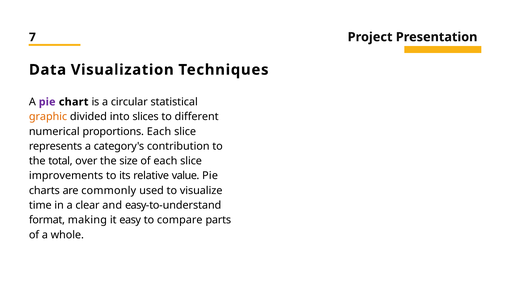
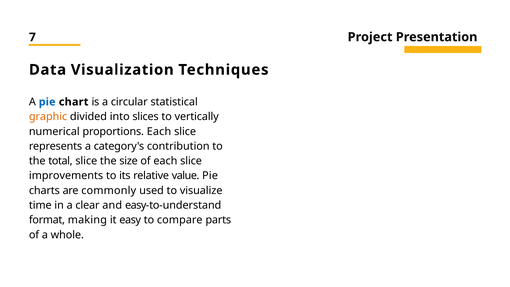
pie at (47, 102) colour: purple -> blue
different: different -> vertically
total over: over -> slice
